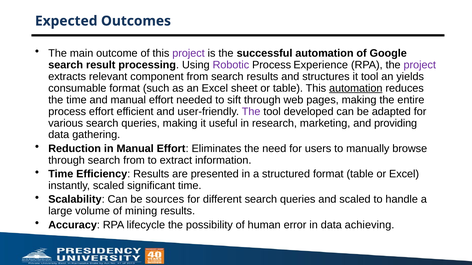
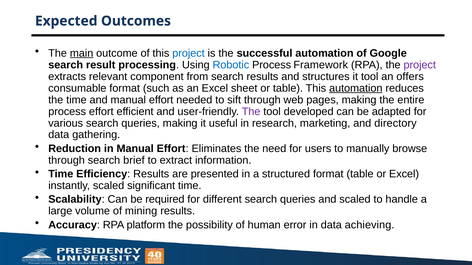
main underline: none -> present
project at (188, 53) colour: purple -> blue
Robotic colour: purple -> blue
Experience: Experience -> Framework
yields: yields -> offers
providing: providing -> directory
search from: from -> brief
sources: sources -> required
lifecycle: lifecycle -> platform
